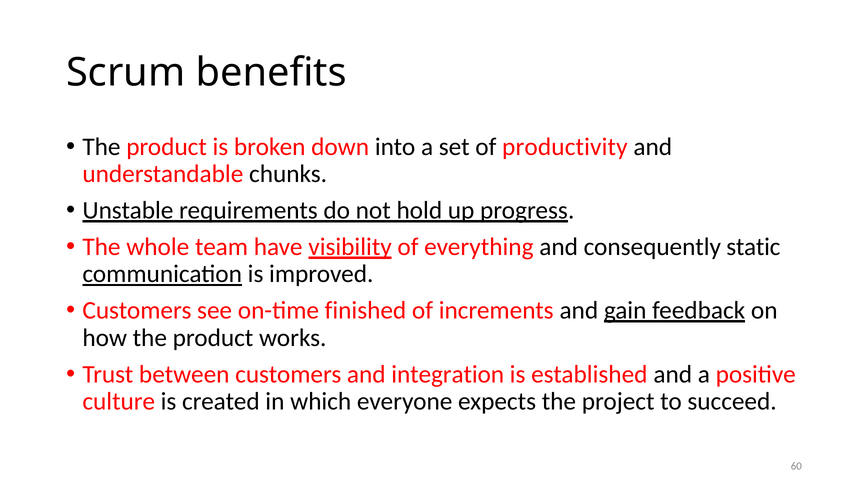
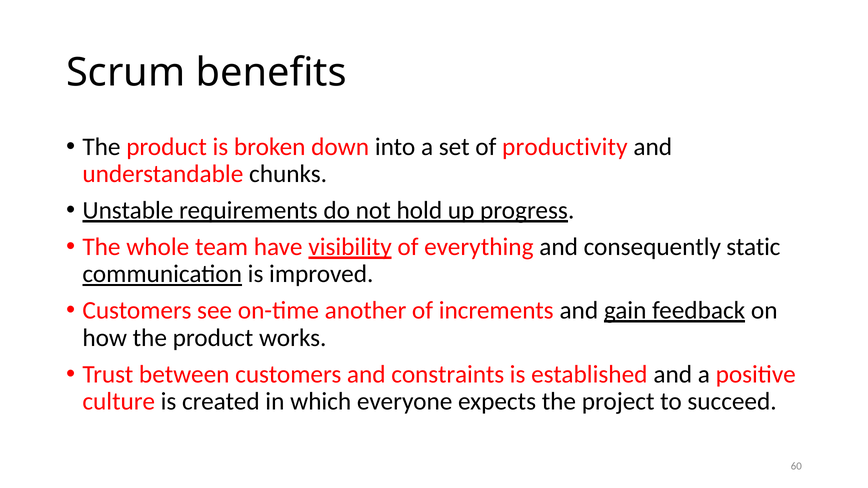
finished: finished -> another
integration: integration -> constraints
